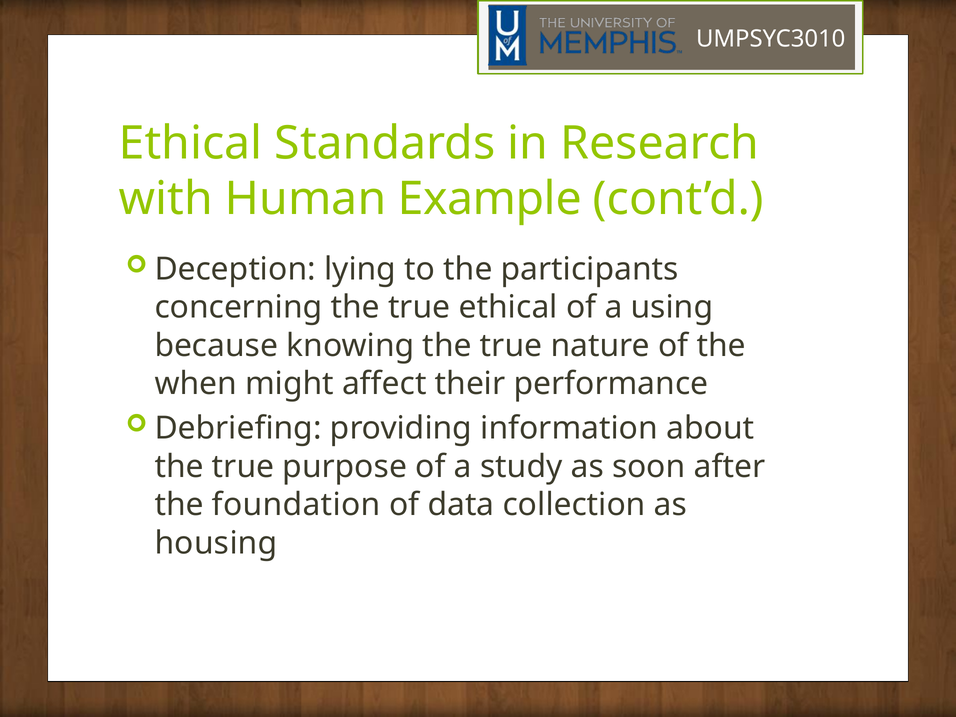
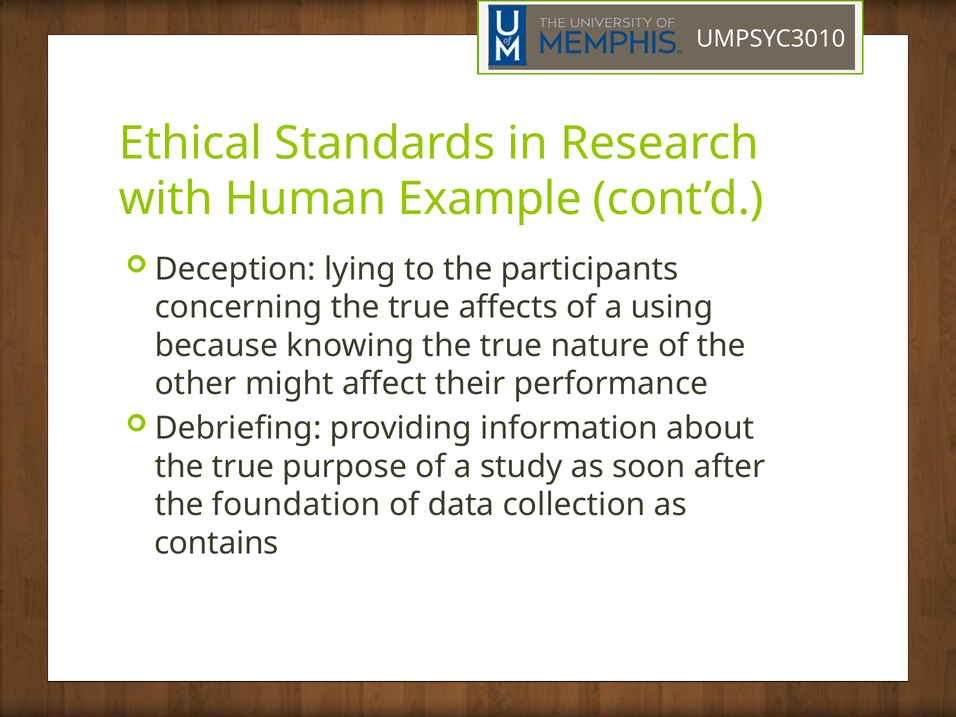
true ethical: ethical -> affects
when: when -> other
housing: housing -> contains
